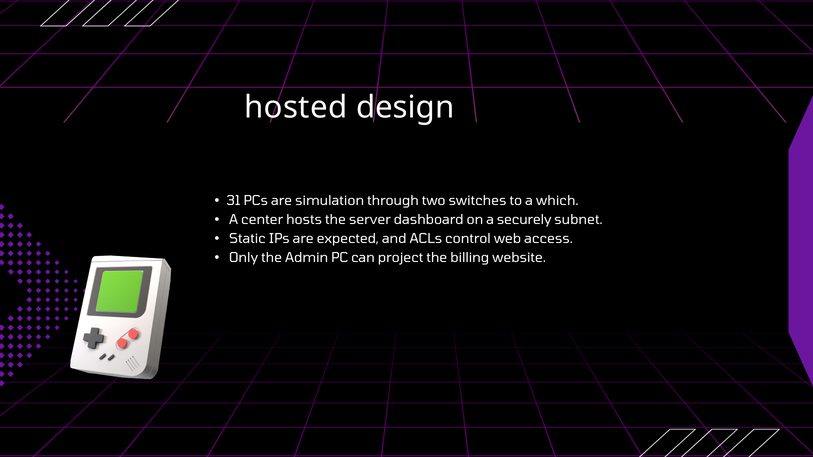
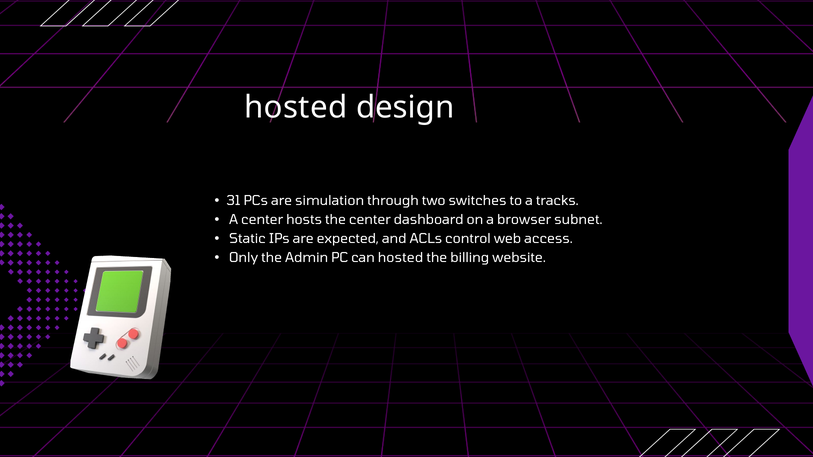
which: which -> tracks
the server: server -> center
securely: securely -> browser
can project: project -> hosted
